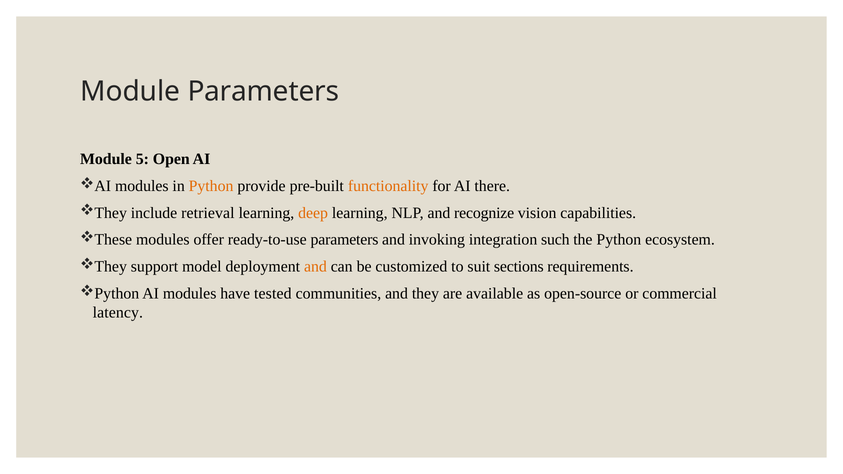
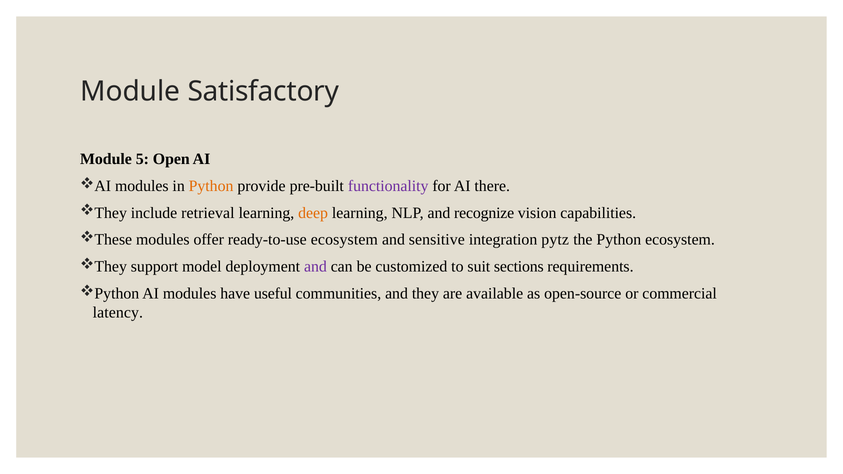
Module Parameters: Parameters -> Satisfactory
functionality colour: orange -> purple
ready-to-use parameters: parameters -> ecosystem
invoking: invoking -> sensitive
such: such -> pytz
and at (315, 267) colour: orange -> purple
tested: tested -> useful
